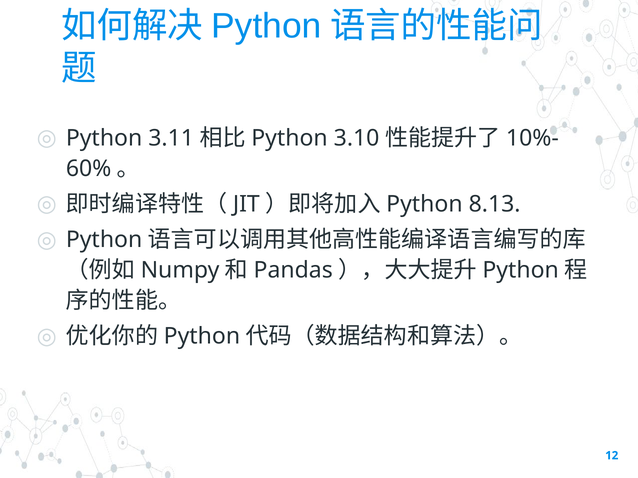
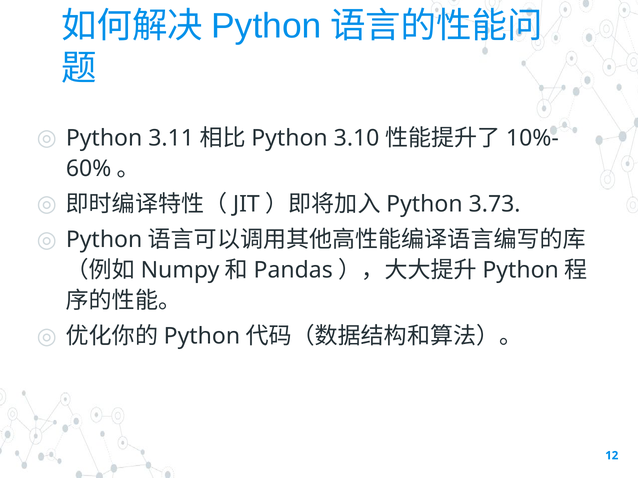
8.13: 8.13 -> 3.73
